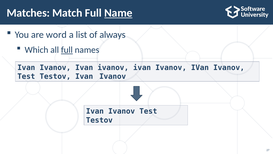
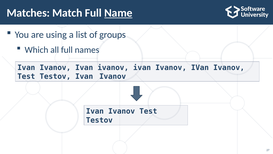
word: word -> using
always: always -> groups
full at (67, 50) underline: present -> none
